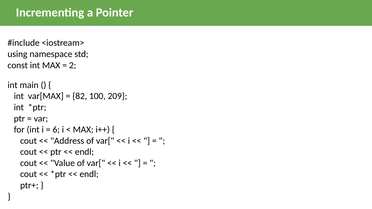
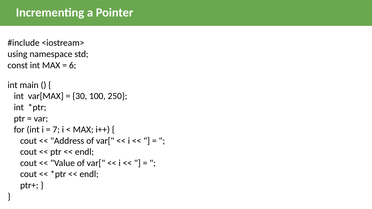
2: 2 -> 6
82: 82 -> 30
209: 209 -> 250
6: 6 -> 7
